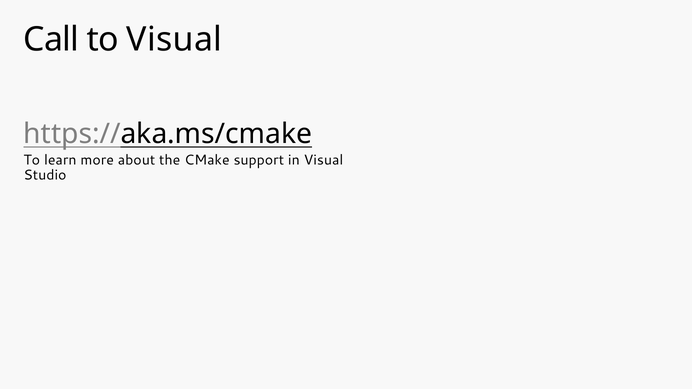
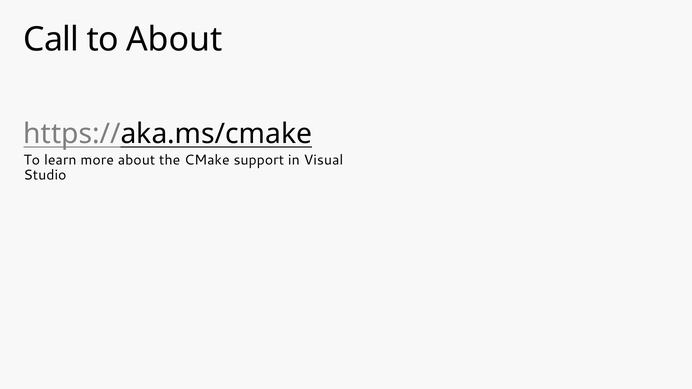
to Visual: Visual -> About
